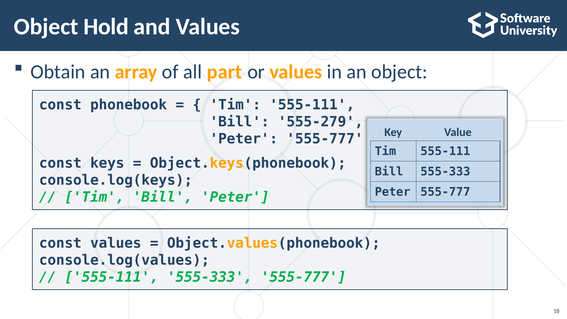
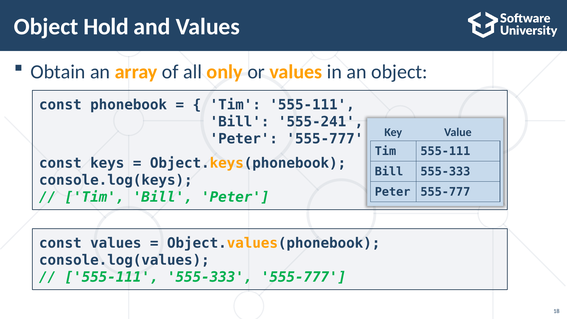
part: part -> only
555-279: 555-279 -> 555-241
